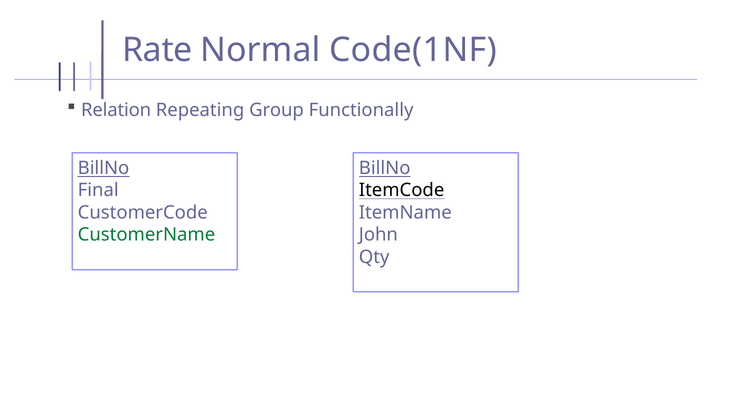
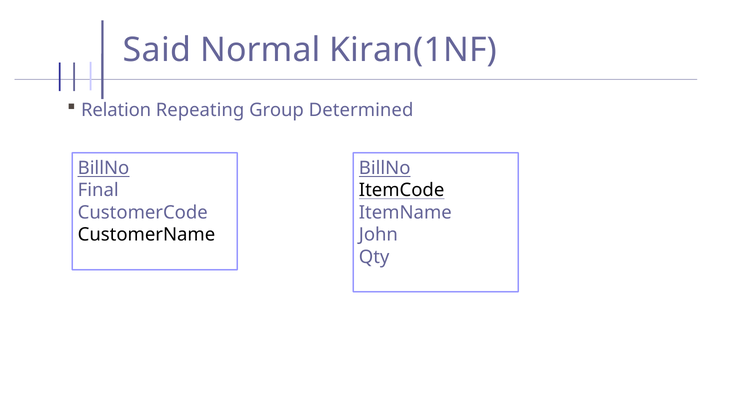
Rate: Rate -> Said
Code(1NF: Code(1NF -> Kiran(1NF
Functionally: Functionally -> Determined
CustomerName colour: green -> black
